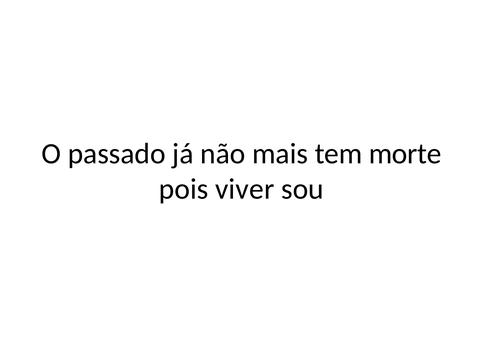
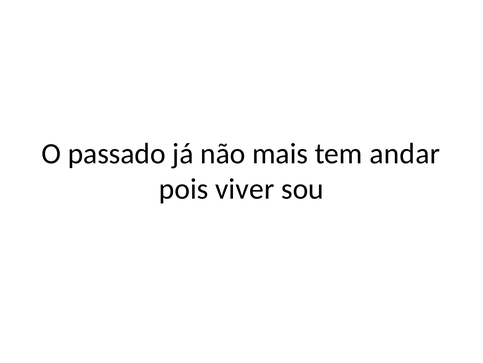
morte: morte -> andar
